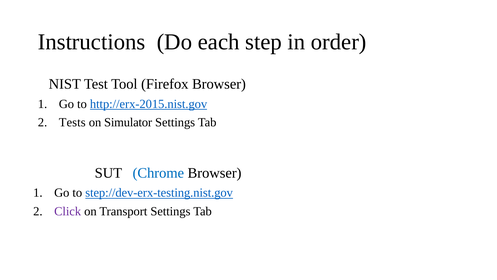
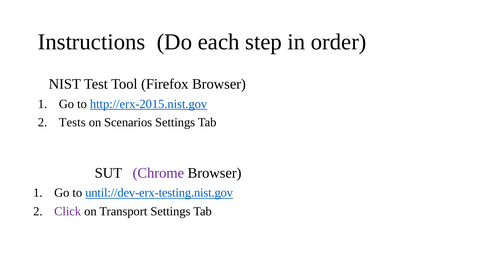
Simulator: Simulator -> Scenarios
Chrome colour: blue -> purple
step://dev-erx-testing.nist.gov: step://dev-erx-testing.nist.gov -> until://dev-erx-testing.nist.gov
